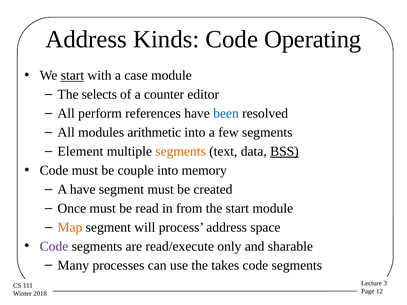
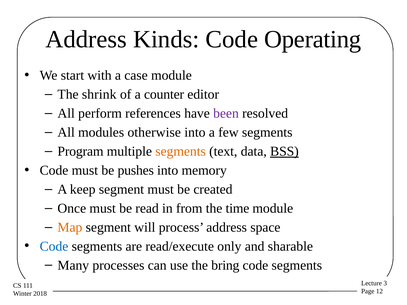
start at (72, 76) underline: present -> none
selects: selects -> shrink
been colour: blue -> purple
arithmetic: arithmetic -> otherwise
Element: Element -> Program
couple: couple -> pushes
A have: have -> keep
the start: start -> time
Code at (54, 246) colour: purple -> blue
takes: takes -> bring
